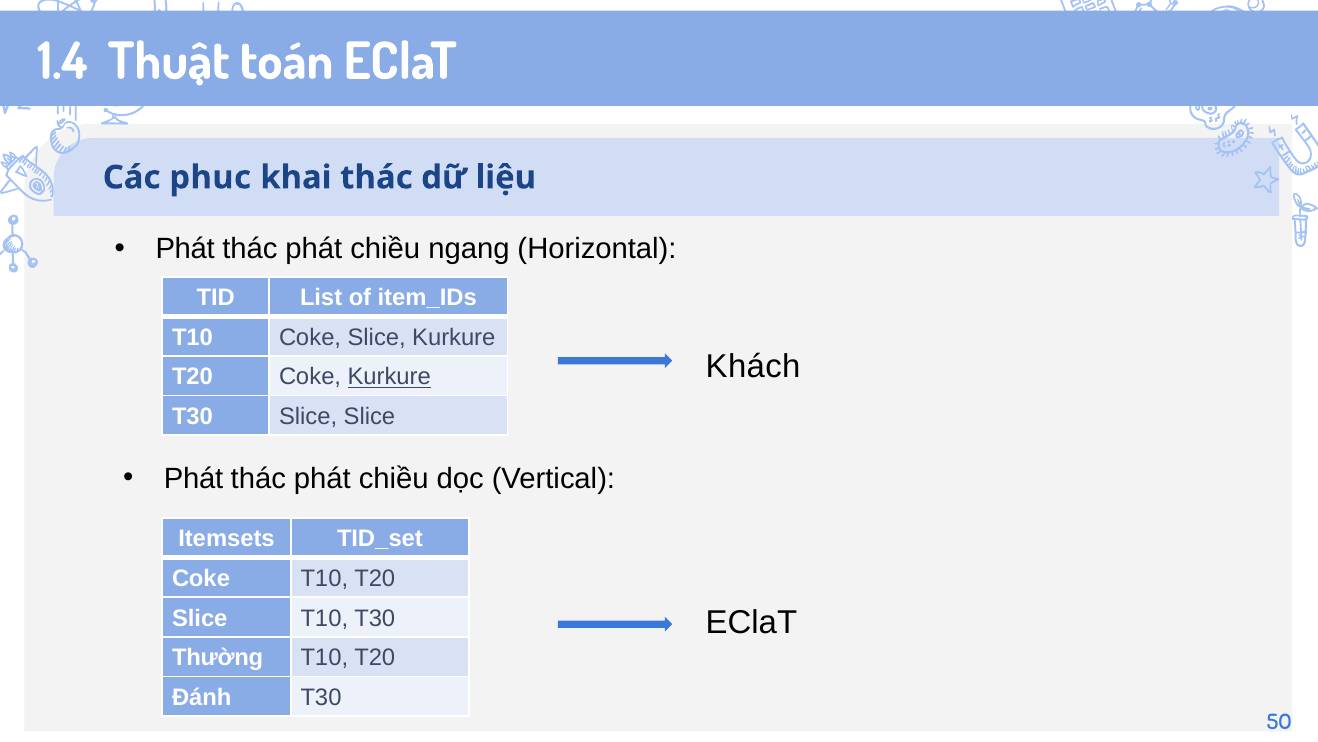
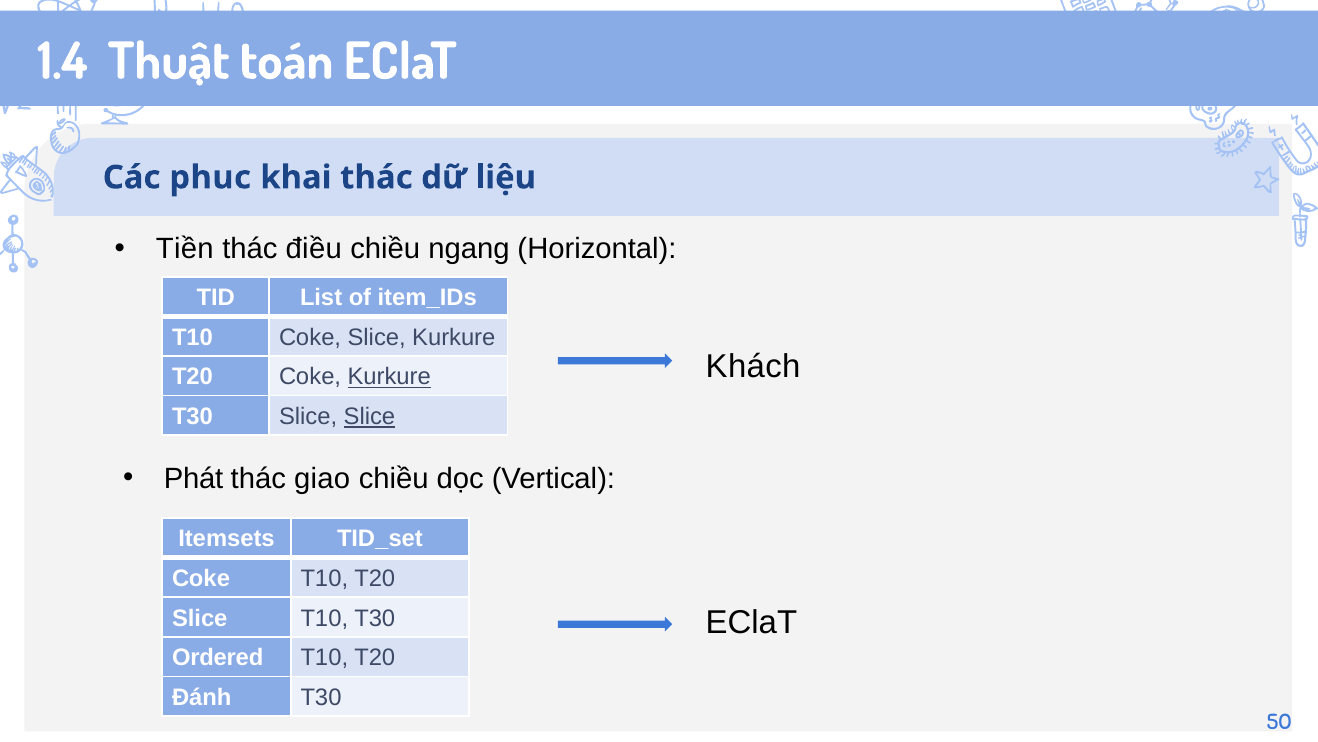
Phát at (185, 249): Phát -> Tiền
phát at (314, 249): phát -> điều
Slice at (369, 416) underline: none -> present
phát at (322, 478): phát -> giao
Thường: Thường -> Ordered
